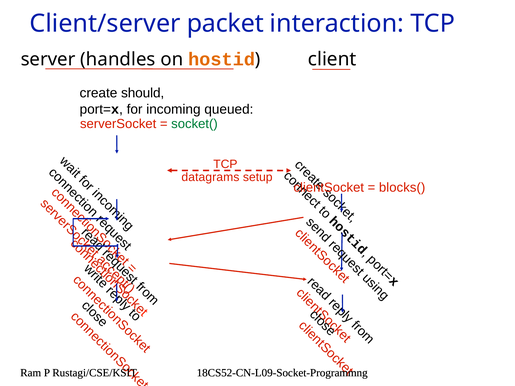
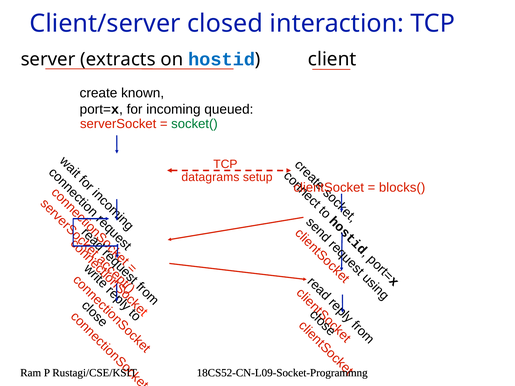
packet: packet -> closed
handles: handles -> extracts
hostid colour: orange -> blue
should: should -> known
